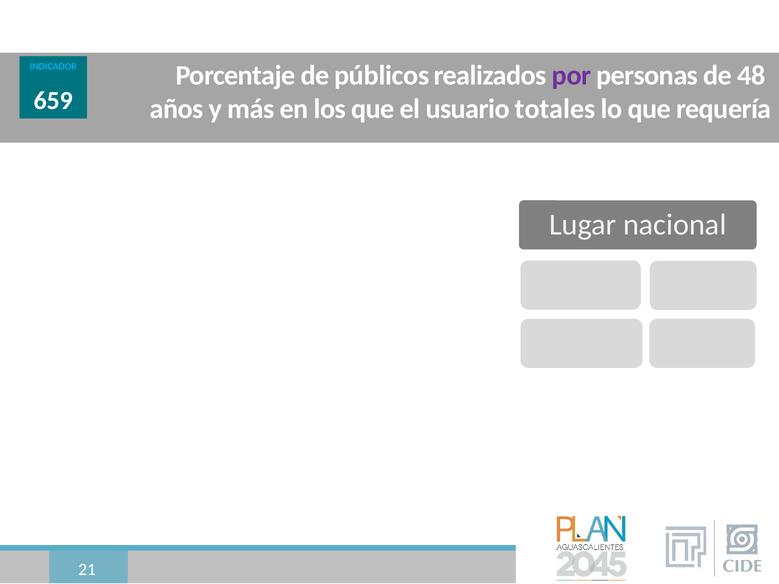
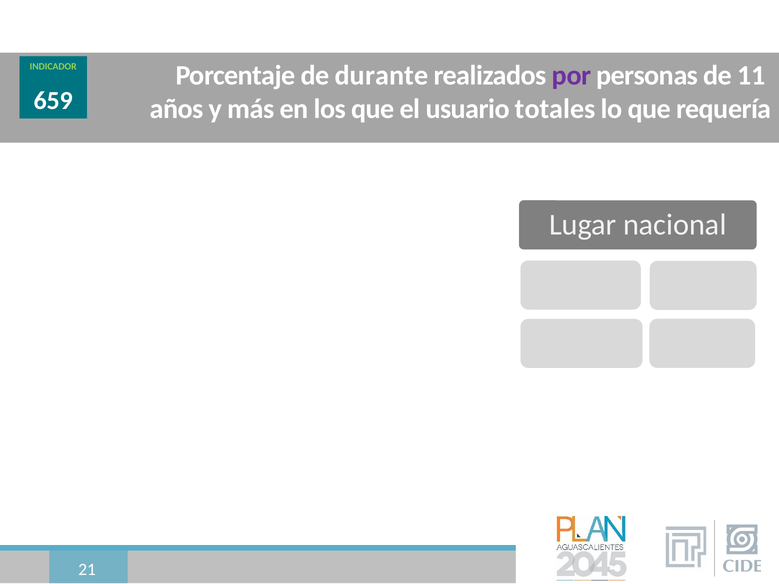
INDICADOR colour: light blue -> light green
públicos: públicos -> durante
48: 48 -> 11
